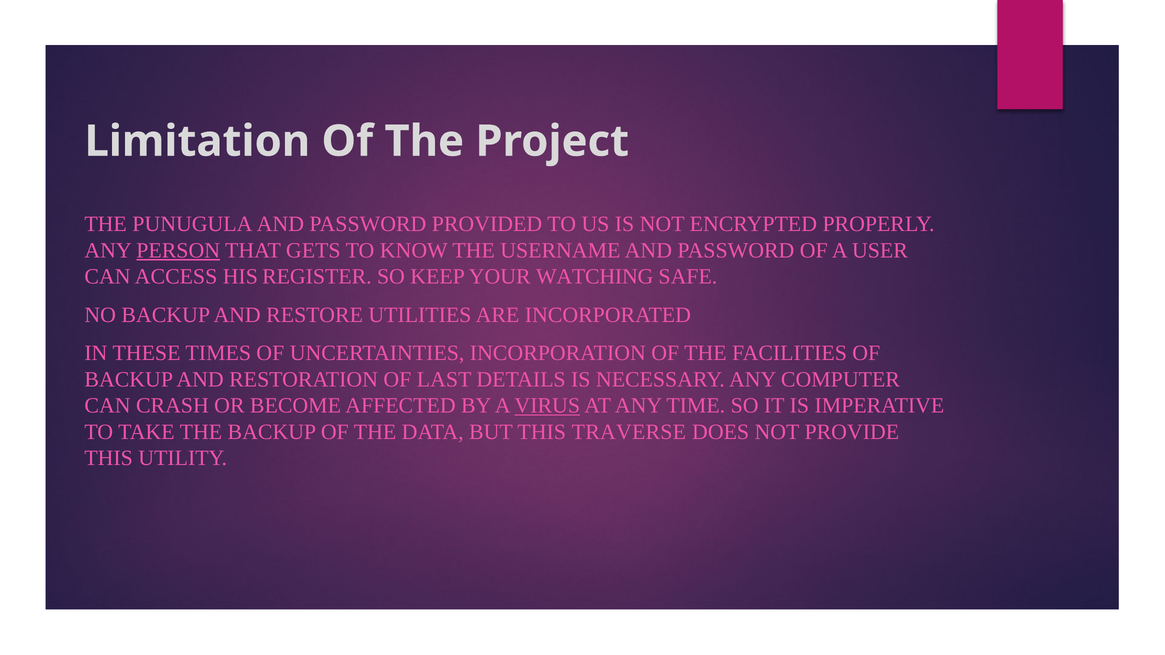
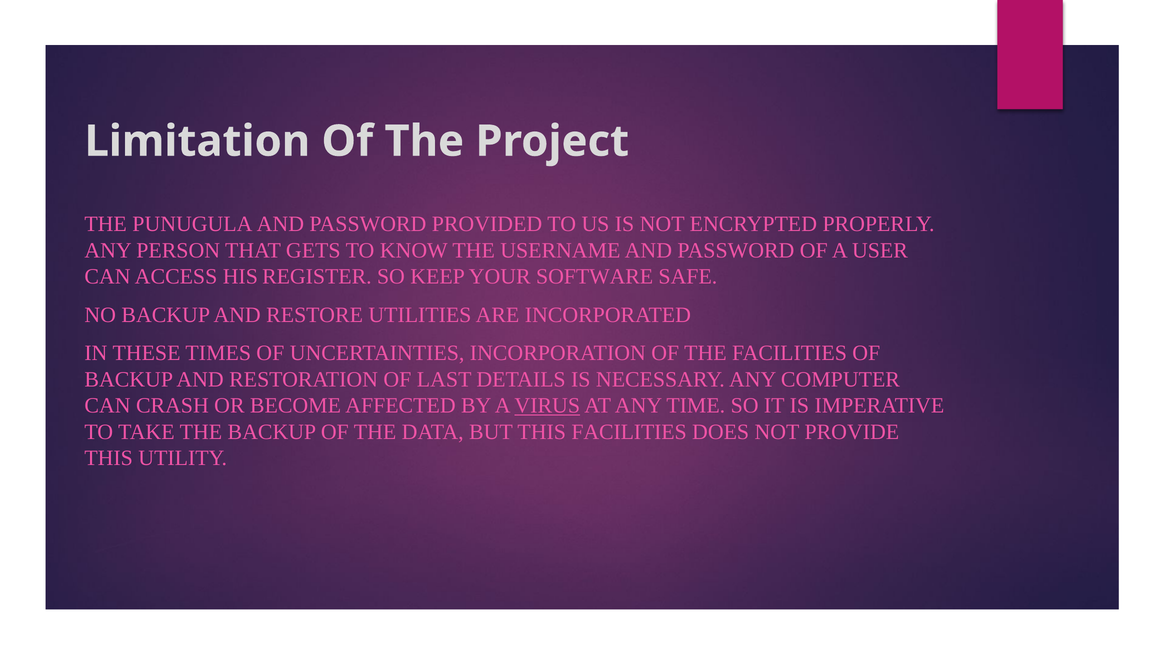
PERSON underline: present -> none
WATCHING: WATCHING -> SOFTWARE
THIS TRAVERSE: TRAVERSE -> FACILITIES
